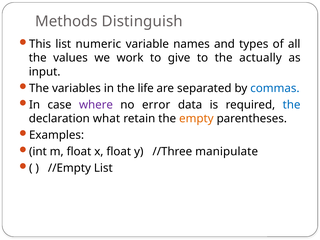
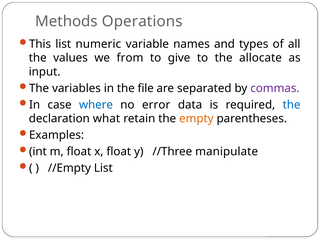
Distinguish: Distinguish -> Operations
work: work -> from
actually: actually -> allocate
life: life -> file
commas colour: blue -> purple
where colour: purple -> blue
